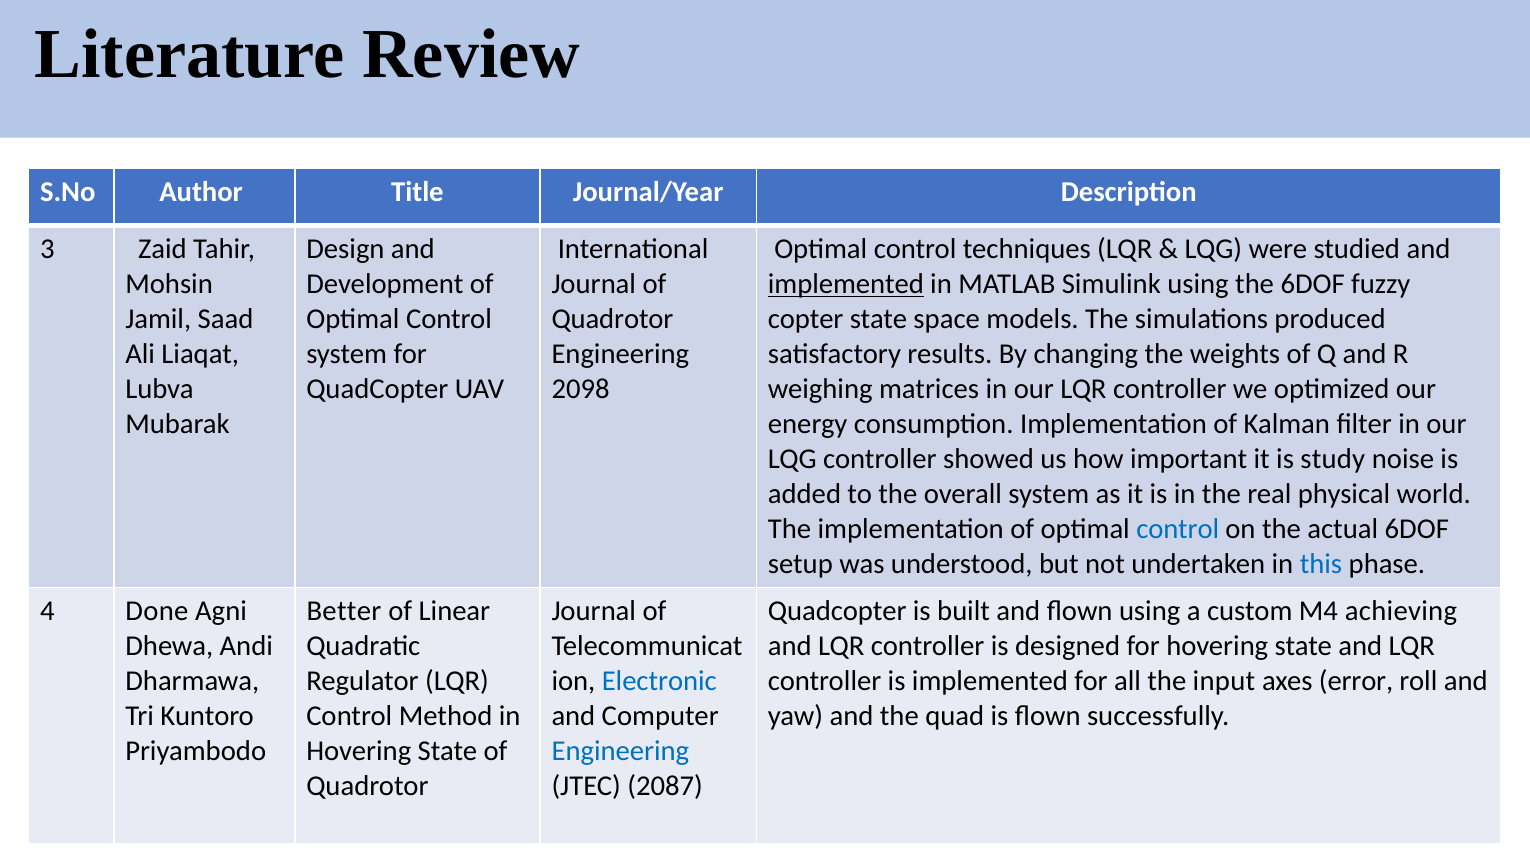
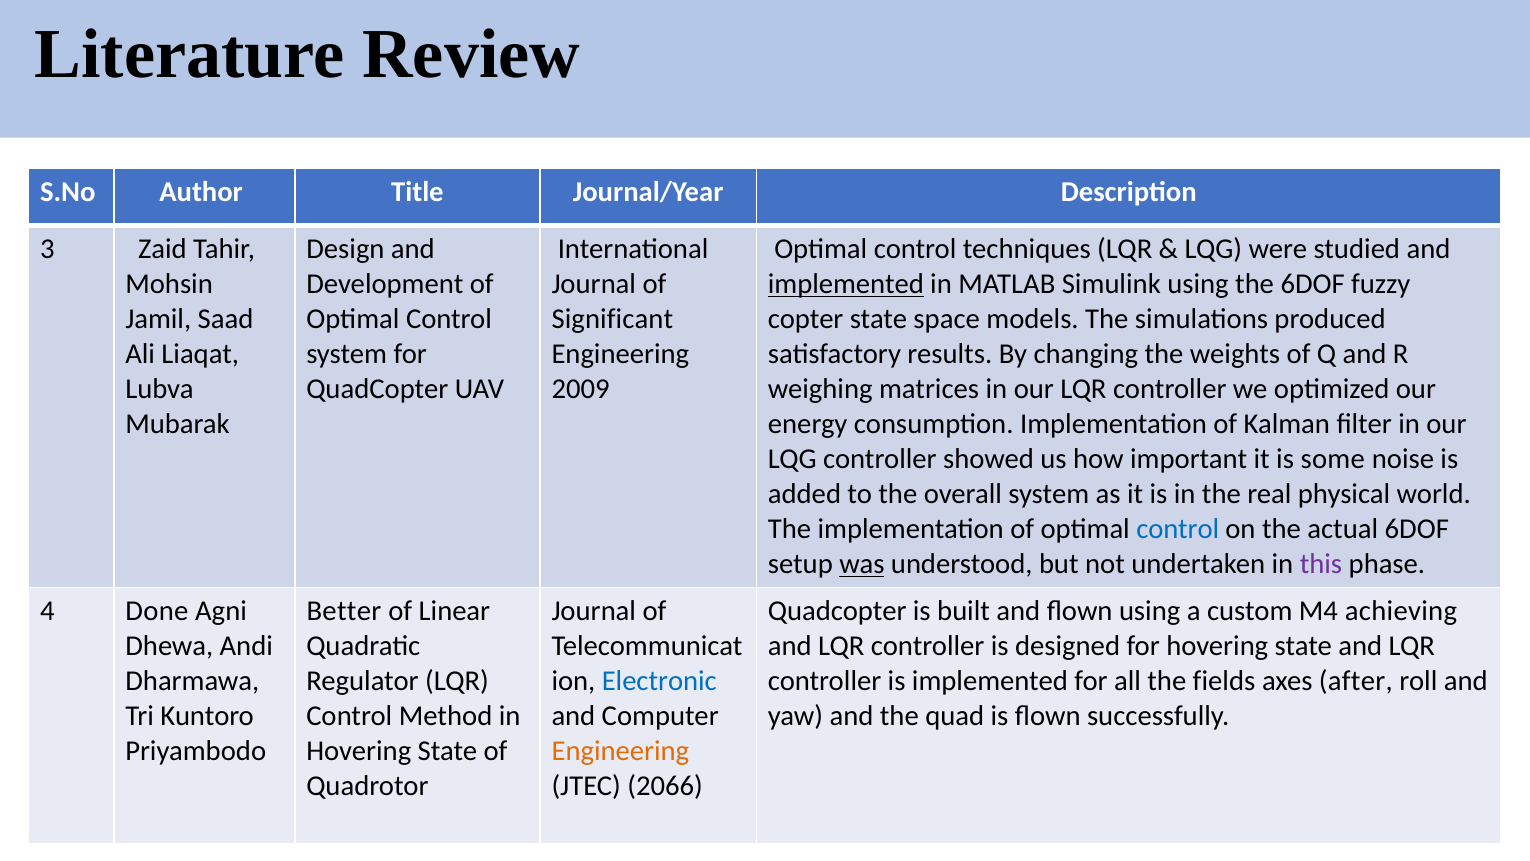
Quadrotor at (612, 319): Quadrotor -> Significant
2098: 2098 -> 2009
study: study -> some
was underline: none -> present
this colour: blue -> purple
input: input -> fields
error: error -> after
Engineering at (620, 751) colour: blue -> orange
2087: 2087 -> 2066
